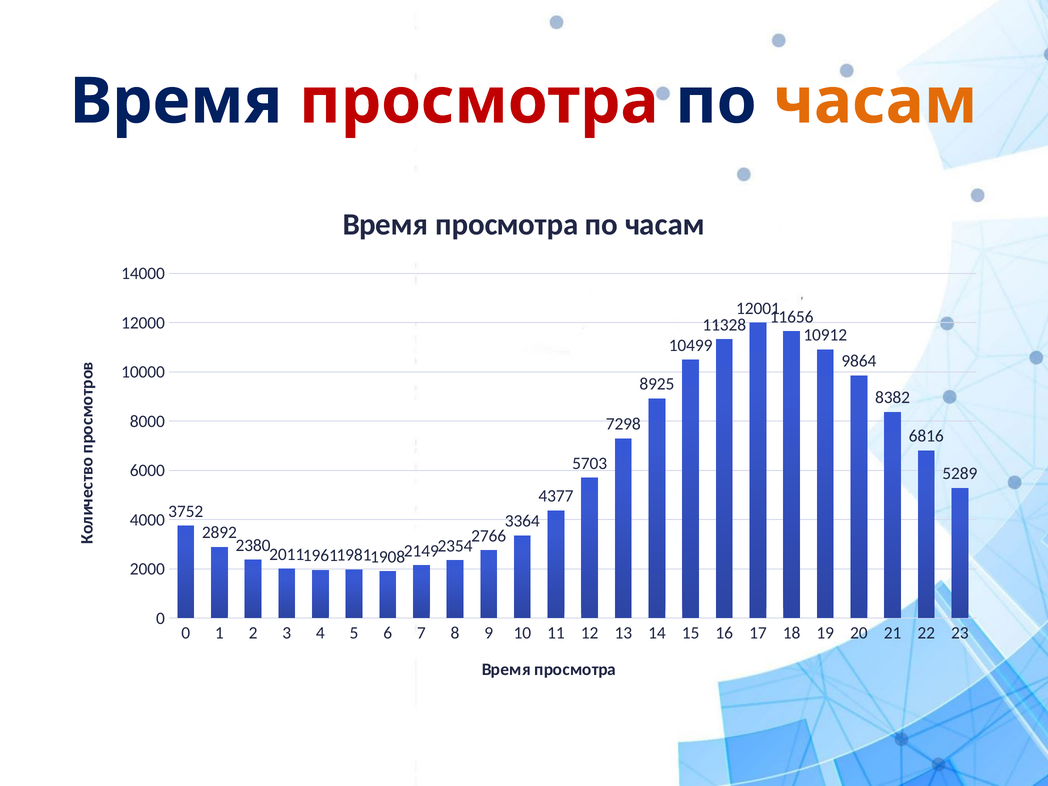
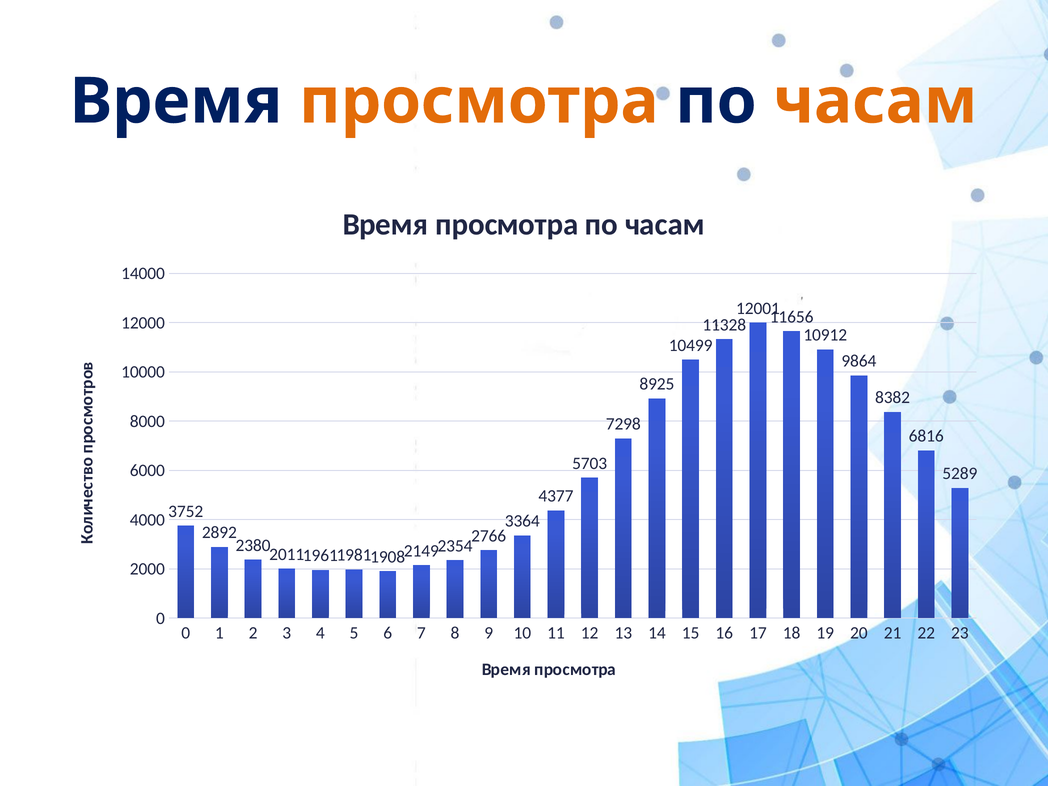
просмотра at (479, 101) colour: red -> orange
